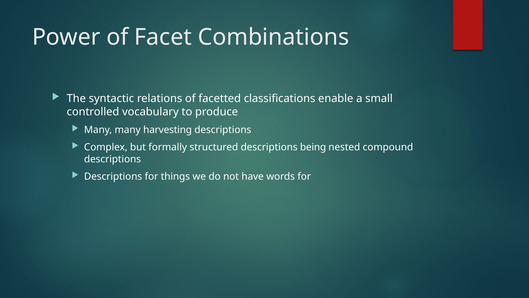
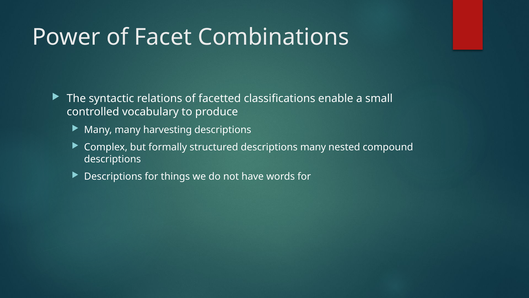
descriptions being: being -> many
